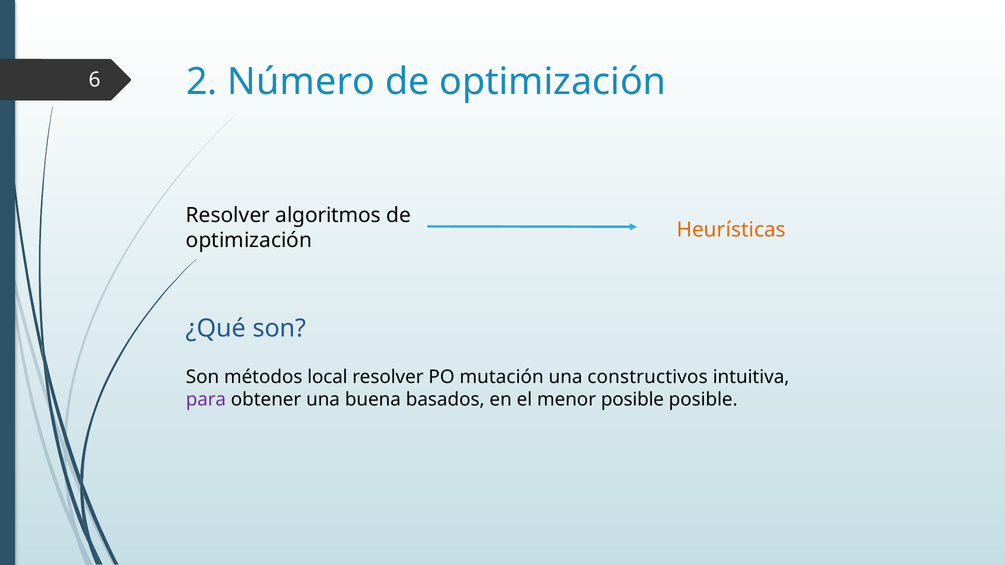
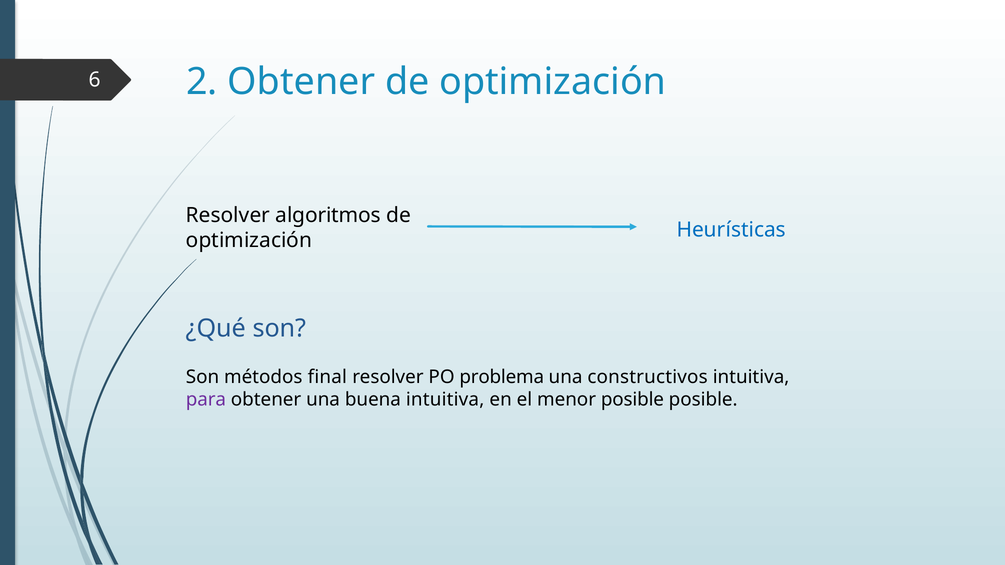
2 Número: Número -> Obtener
Heurísticas colour: orange -> blue
local: local -> final
mutación: mutación -> problema
buena basados: basados -> intuitiva
